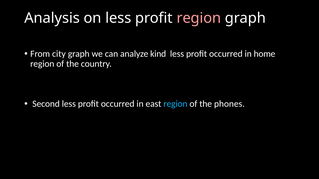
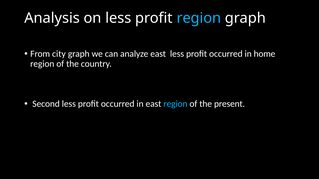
region at (199, 18) colour: pink -> light blue
analyze kind: kind -> east
phones: phones -> present
